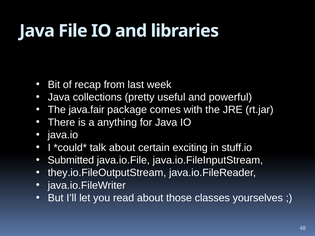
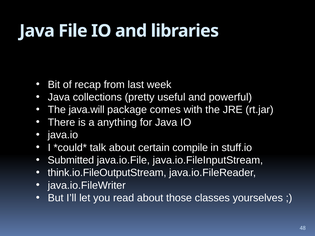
java.fair: java.fair -> java.will
exciting: exciting -> compile
they.io.FileOutputStream: they.io.FileOutputStream -> think.io.FileOutputStream
